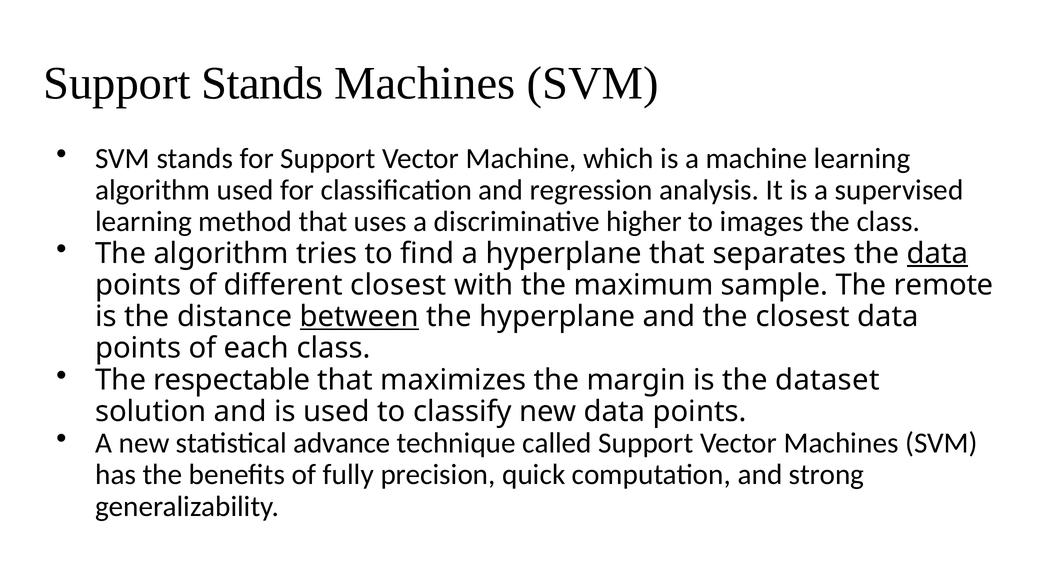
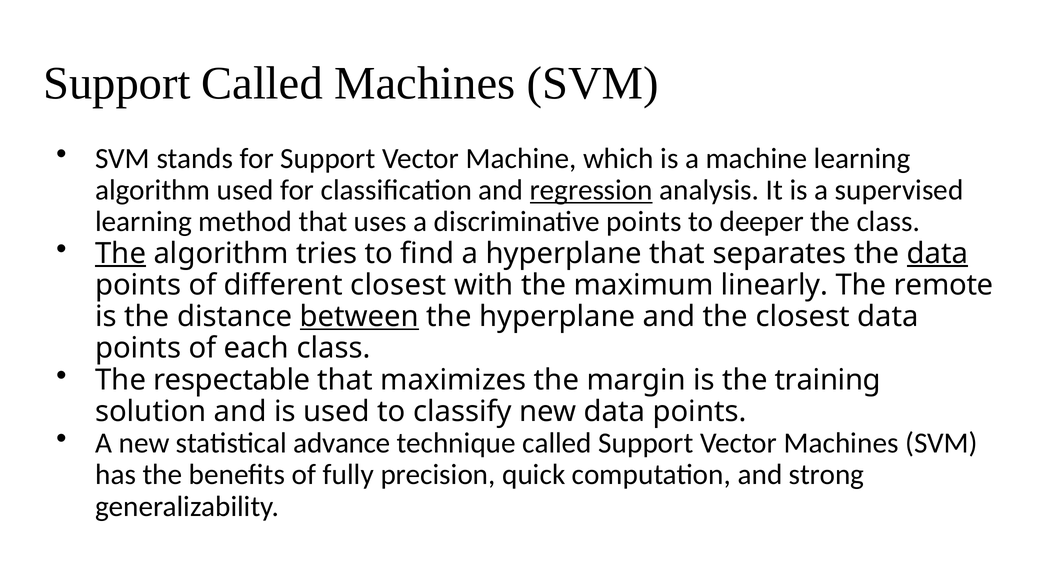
Support Stands: Stands -> Called
regression underline: none -> present
discriminative higher: higher -> points
images: images -> deeper
The at (121, 253) underline: none -> present
sample: sample -> linearly
dataset: dataset -> training
